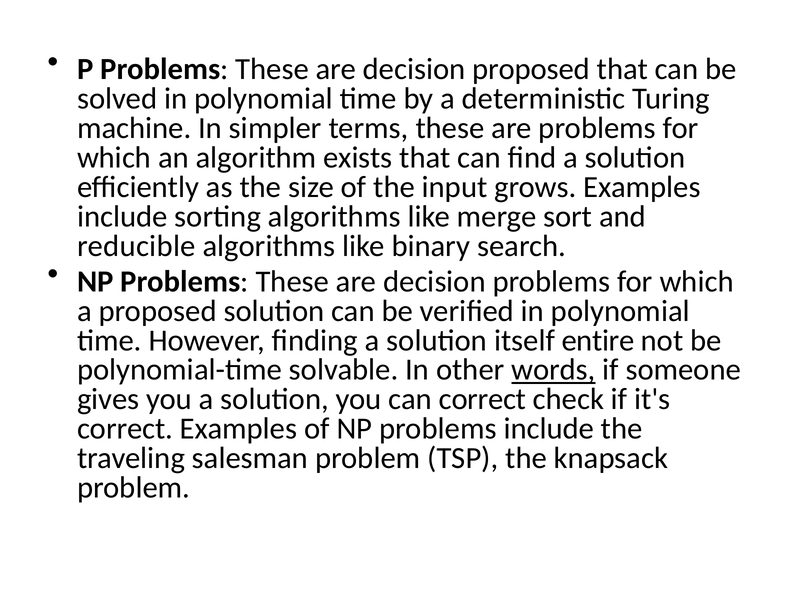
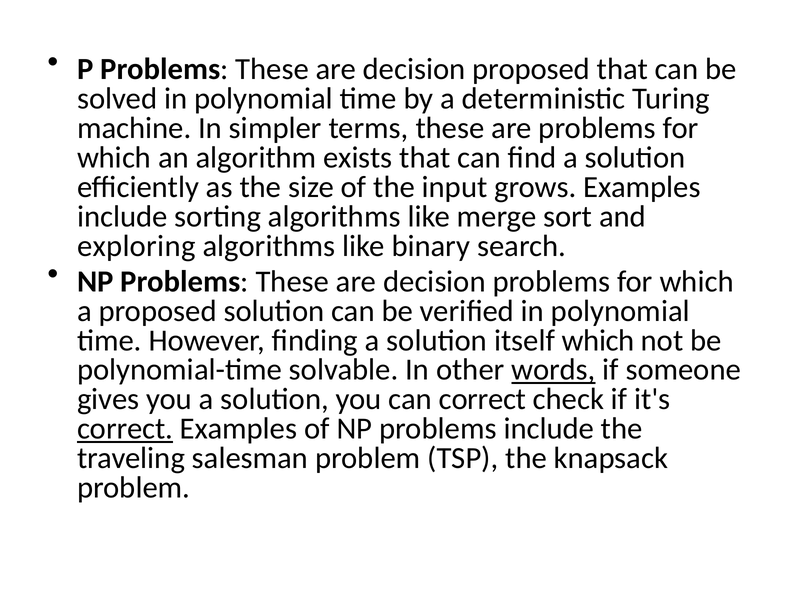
reducible: reducible -> exploring
itself entire: entire -> which
correct at (125, 429) underline: none -> present
